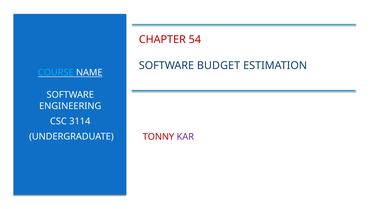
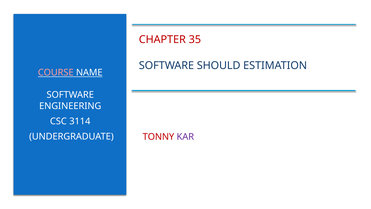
54: 54 -> 35
BUDGET: BUDGET -> SHOULD
COURSE colour: light blue -> pink
